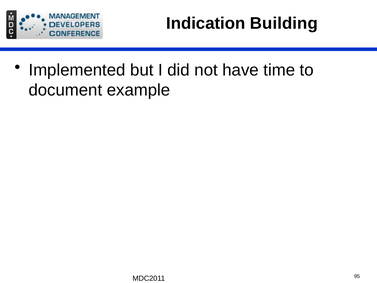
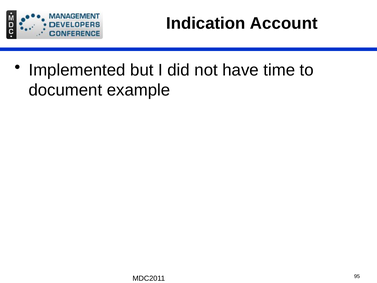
Building: Building -> Account
